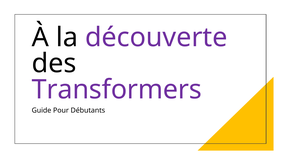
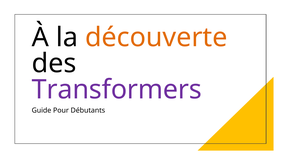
découverte colour: purple -> orange
